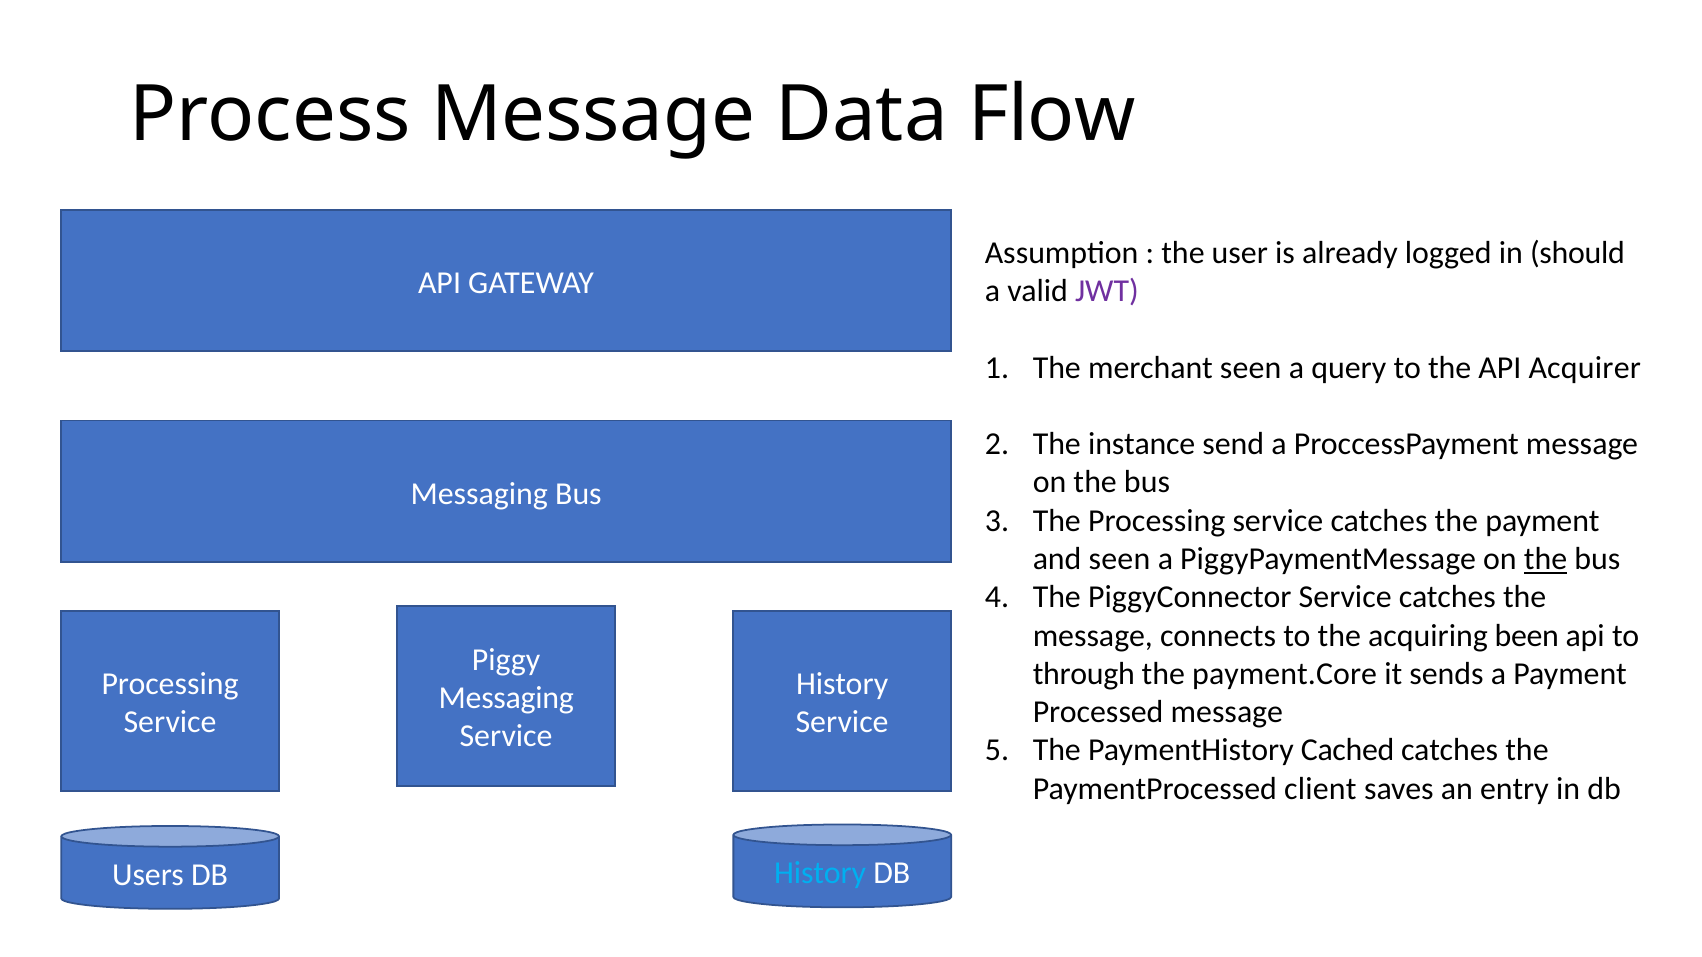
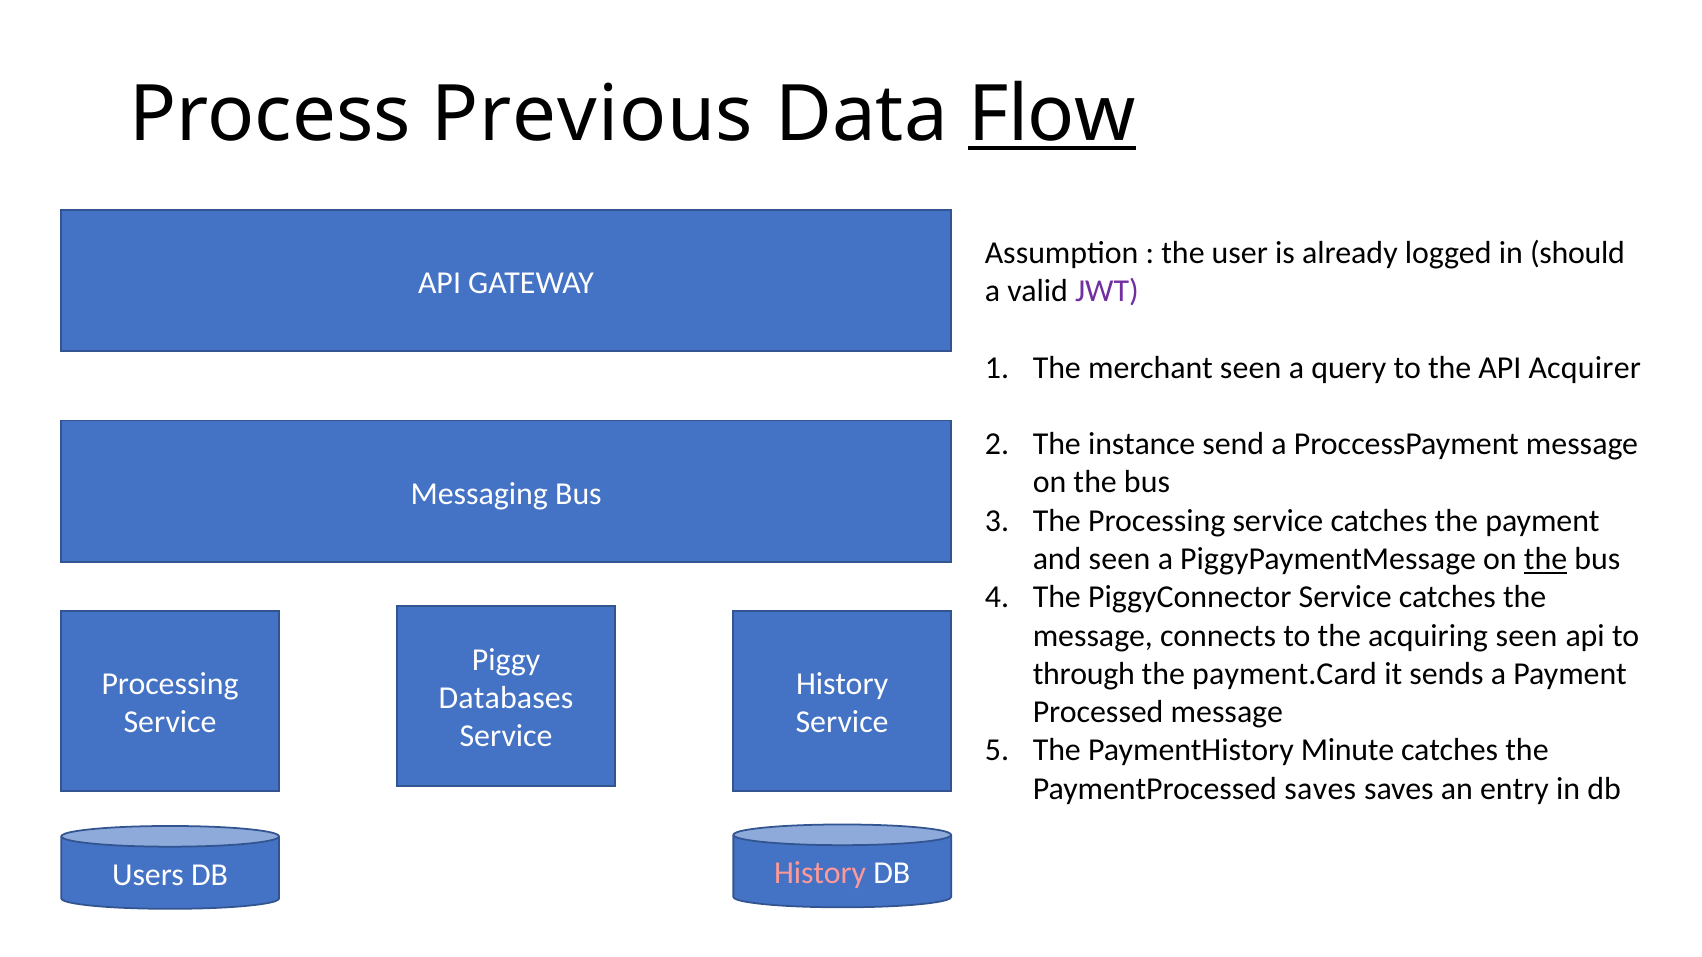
Process Message: Message -> Previous
Flow underline: none -> present
acquiring been: been -> seen
payment.Core: payment.Core -> payment.Card
Messaging at (506, 698): Messaging -> Databases
Cached: Cached -> Minute
PaymentProcessed client: client -> saves
History at (820, 874) colour: light blue -> pink
